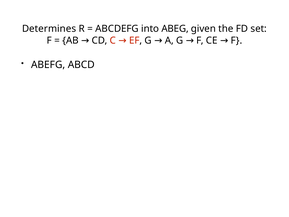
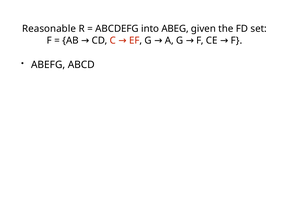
Determines: Determines -> Reasonable
